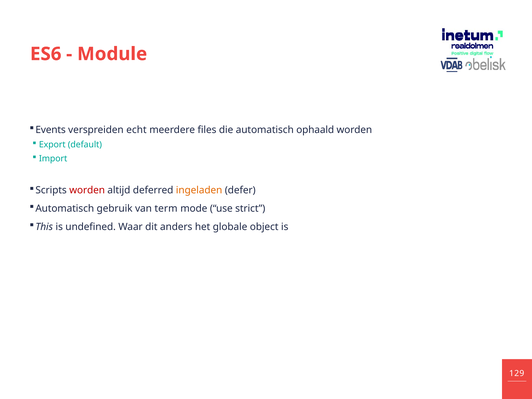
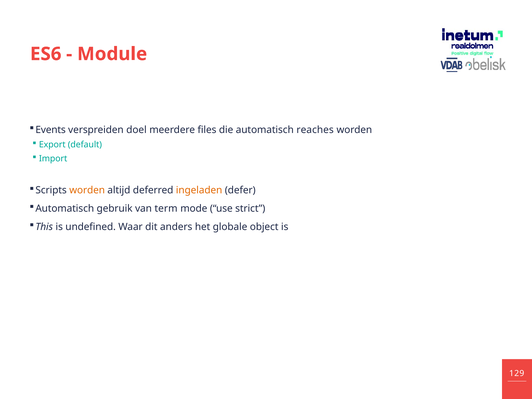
echt: echt -> doel
ophaald: ophaald -> reaches
worden at (87, 190) colour: red -> orange
